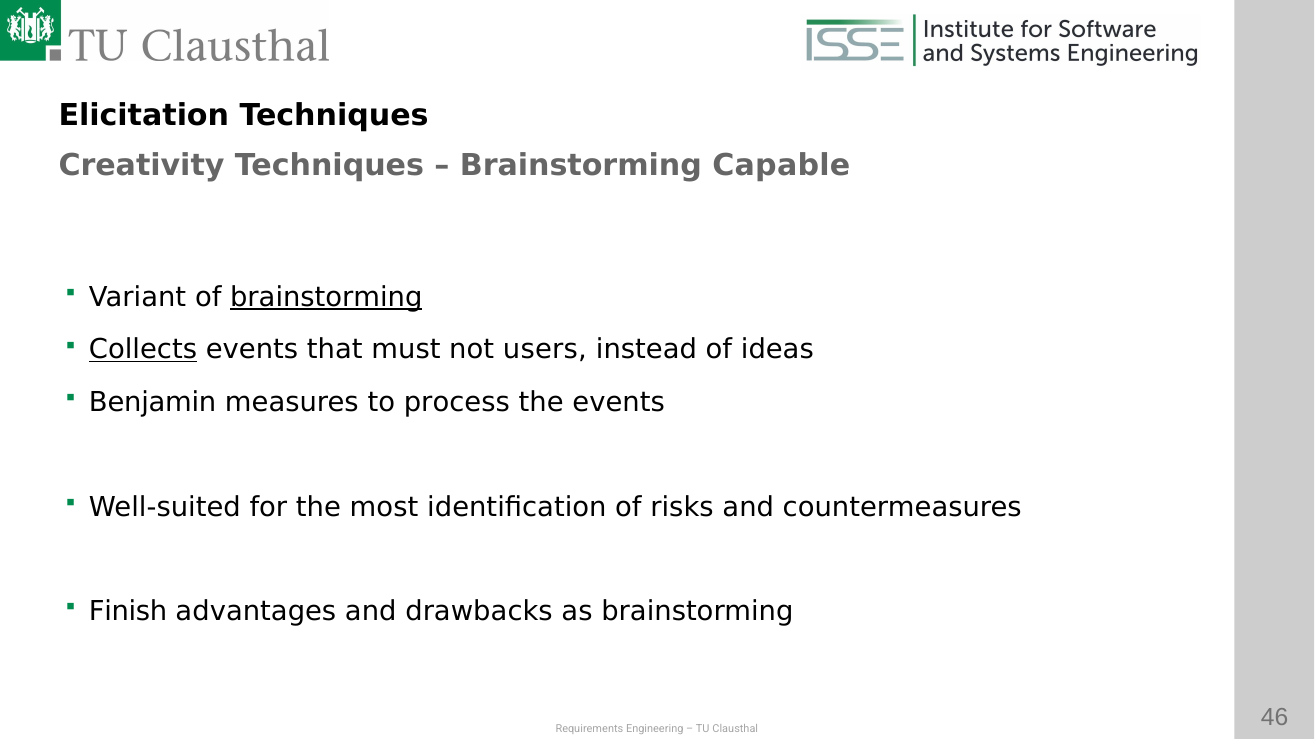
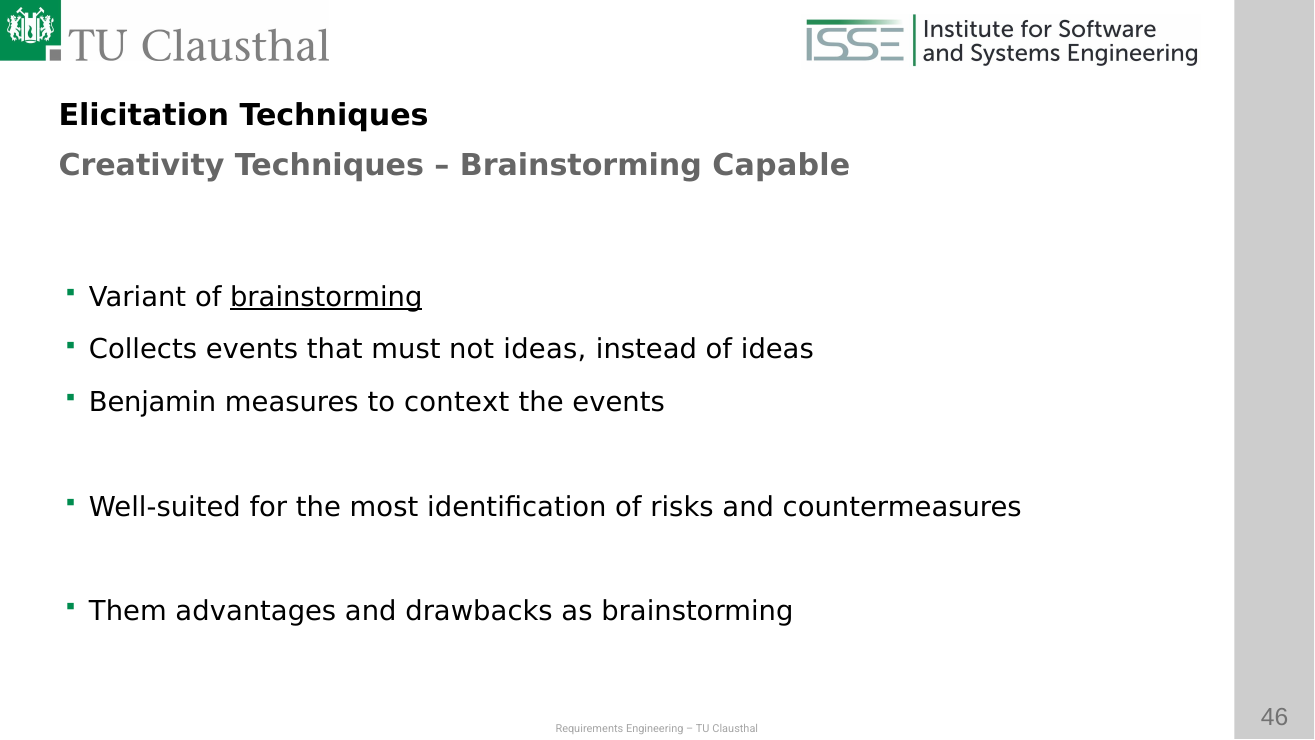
Collects underline: present -> none
not users: users -> ideas
process: process -> context
Finish: Finish -> Them
